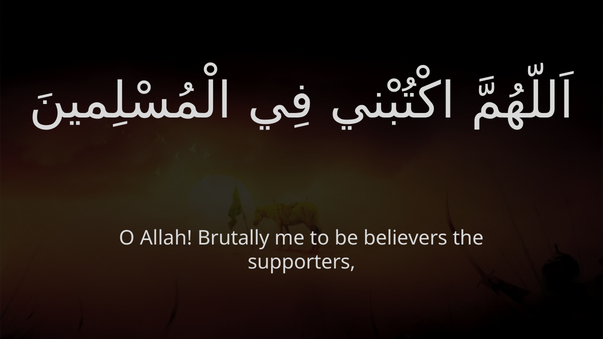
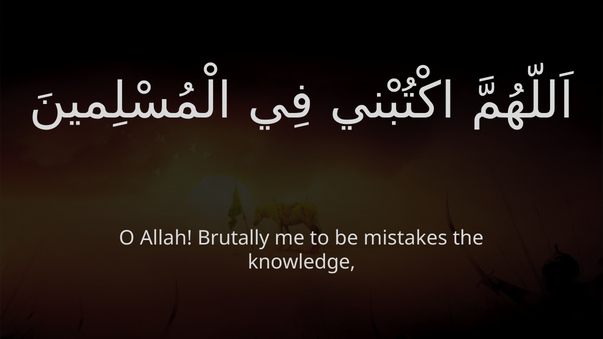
believers: believers -> mistakes
supporters: supporters -> knowledge
